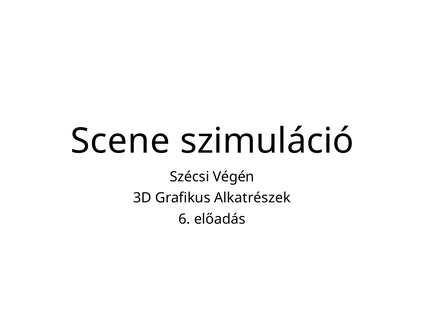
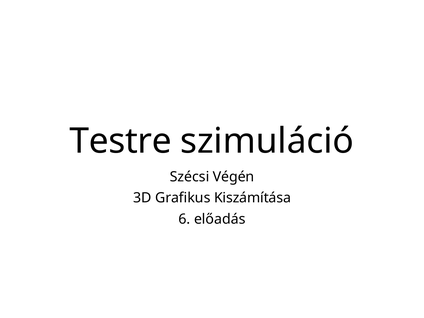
Scene: Scene -> Testre
Alkatrészek: Alkatrészek -> Kiszámítása
